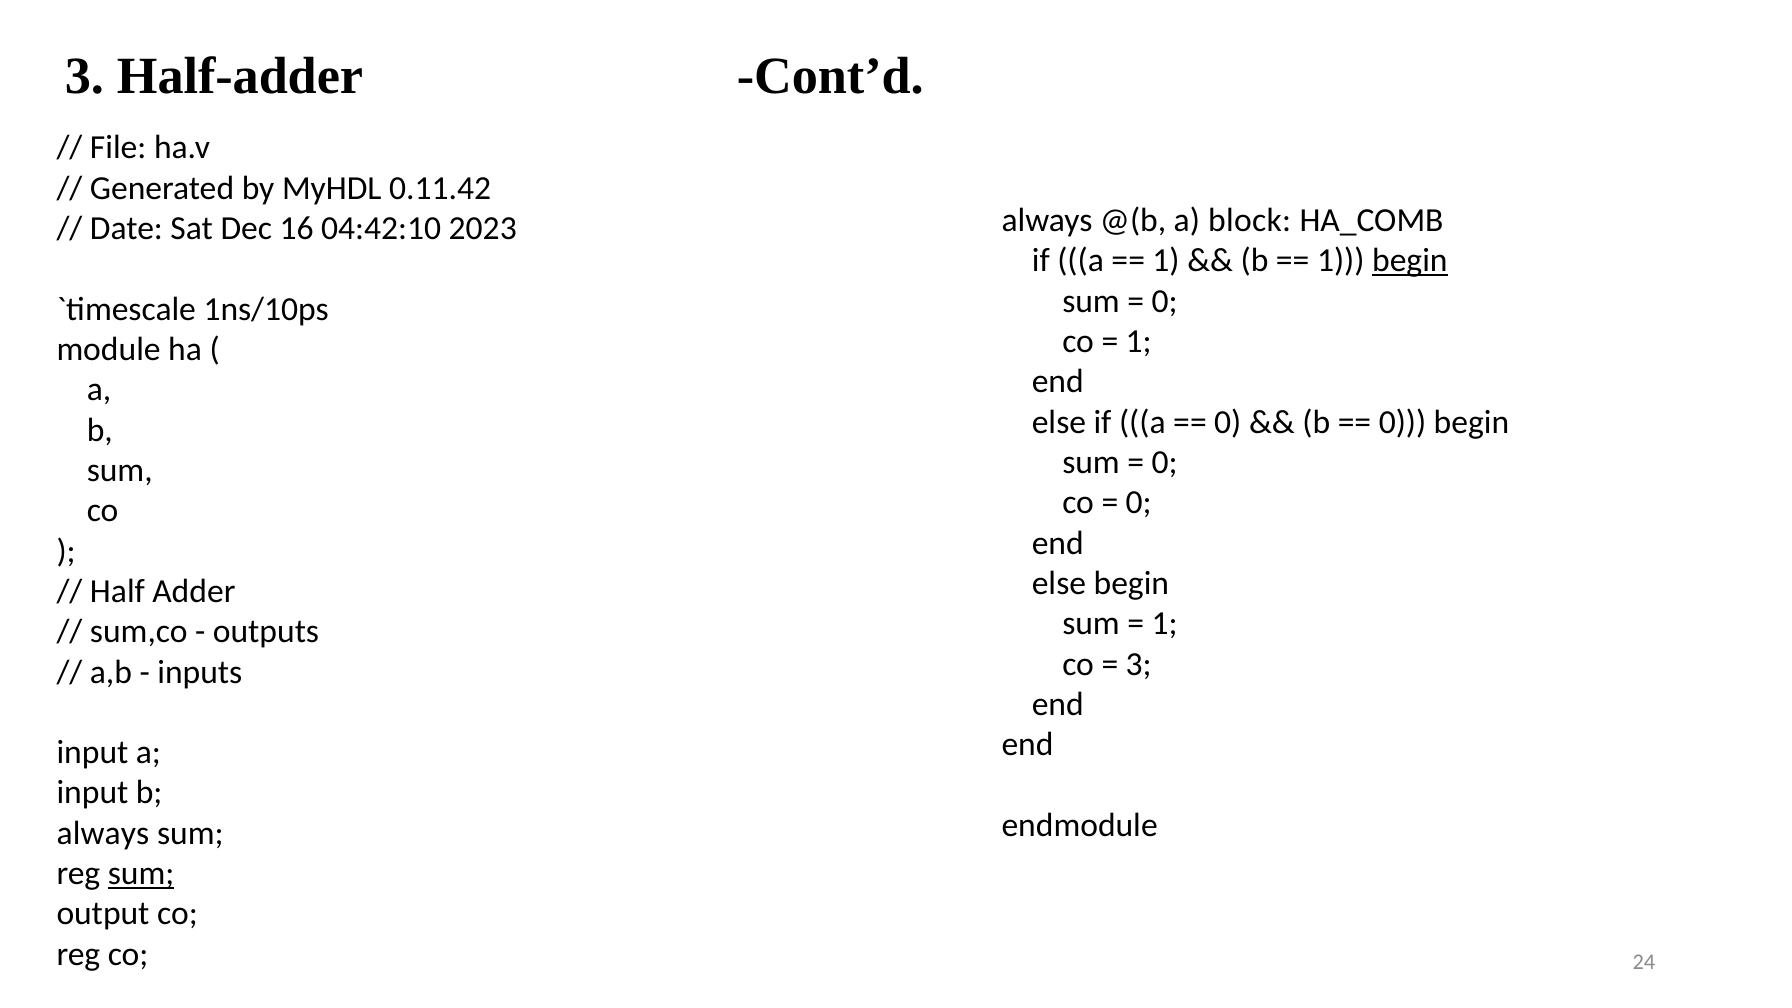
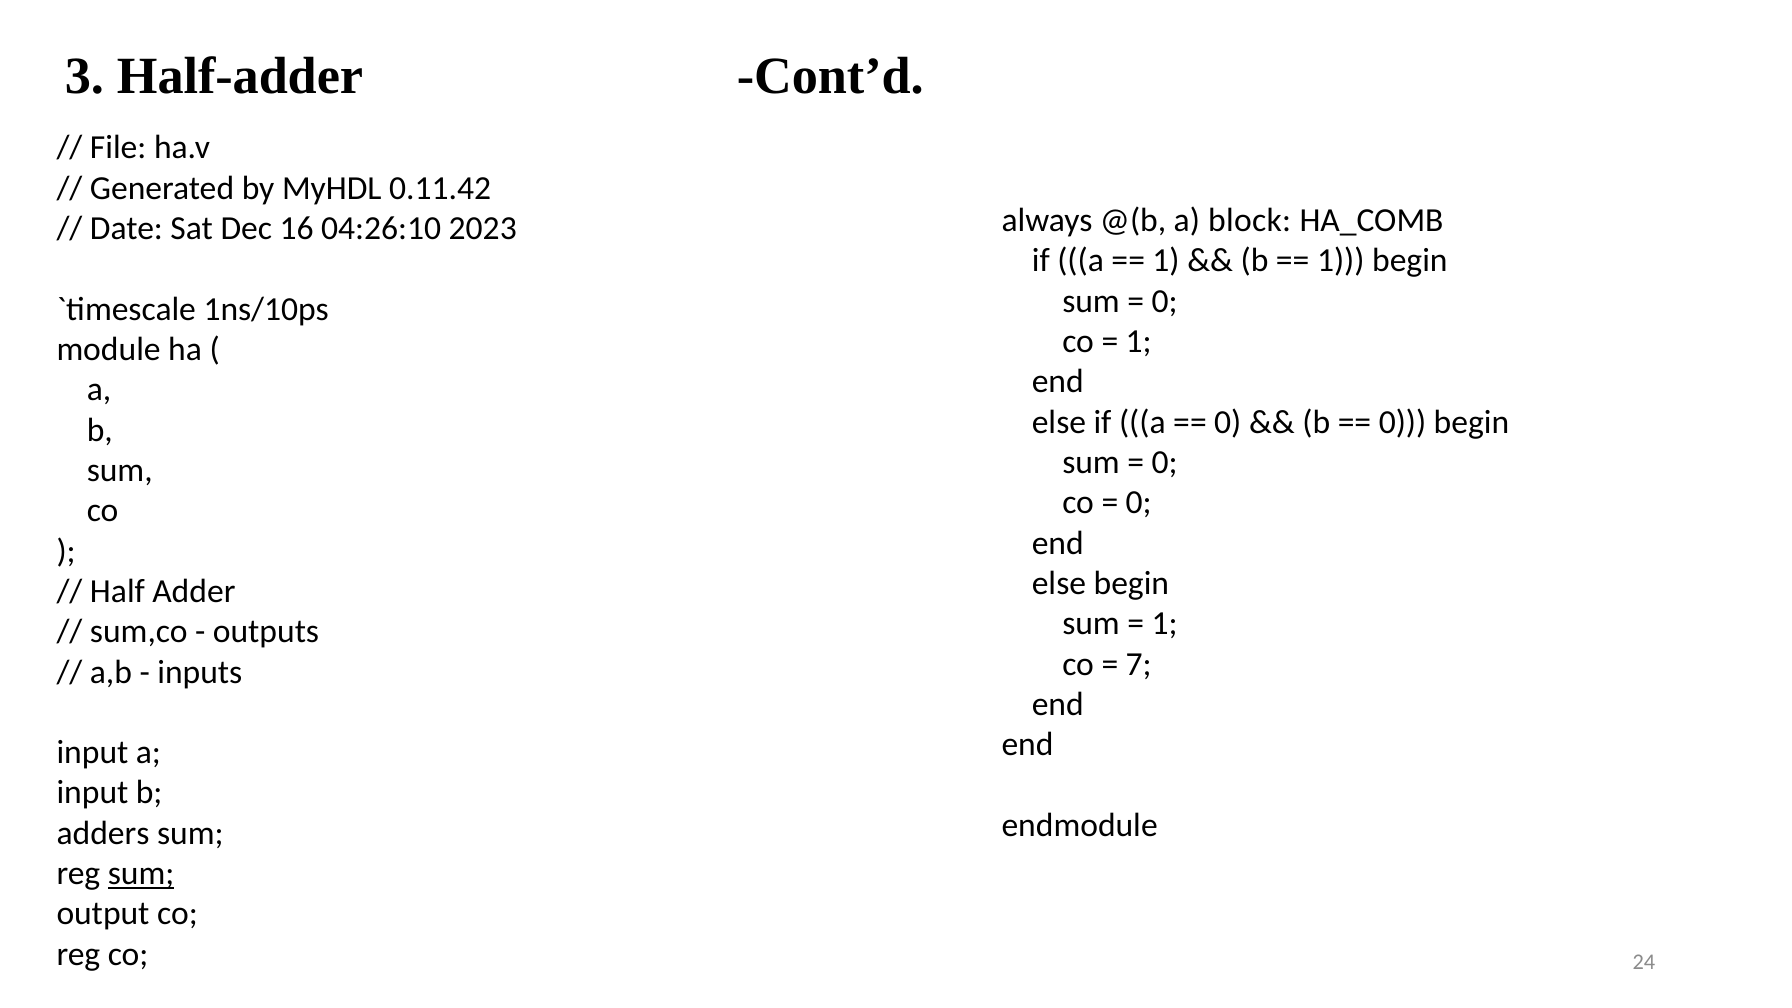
04:42:10: 04:42:10 -> 04:26:10
begin at (1410, 261) underline: present -> none
3 at (1139, 664): 3 -> 7
always at (103, 833): always -> adders
